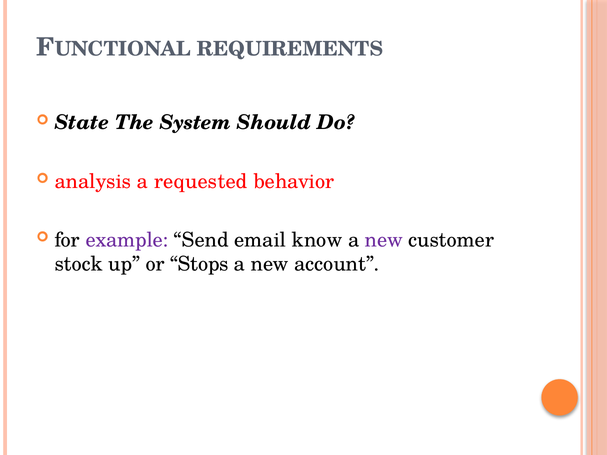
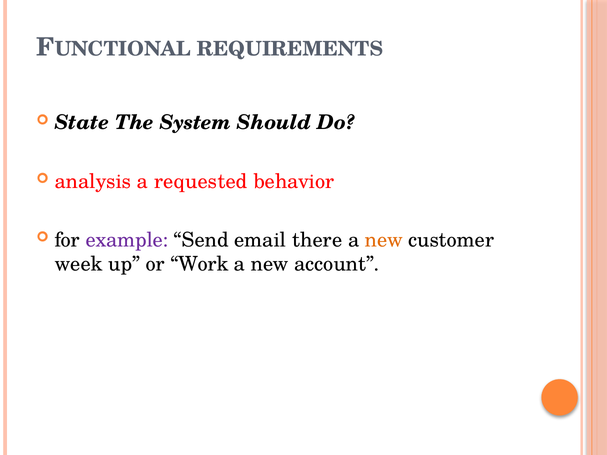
know: know -> there
new at (384, 240) colour: purple -> orange
stock: stock -> week
Stops: Stops -> Work
